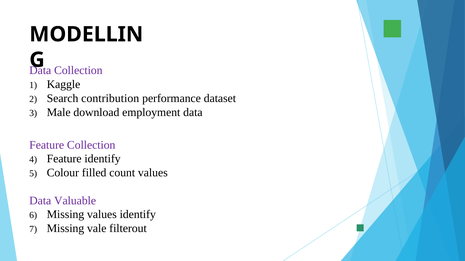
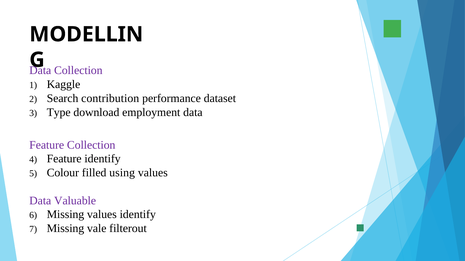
Male: Male -> Type
count: count -> using
